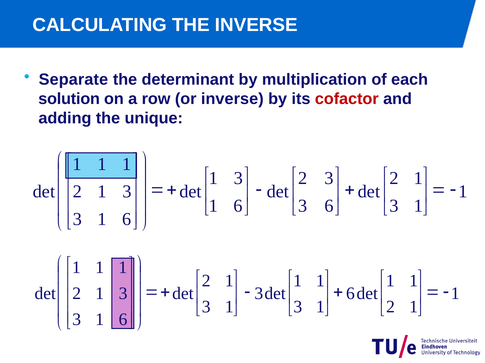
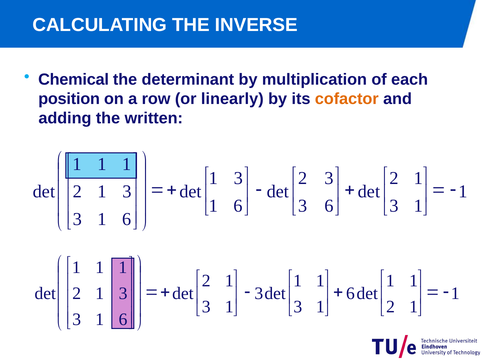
Separate: Separate -> Chemical
solution: solution -> position
or inverse: inverse -> linearly
cofactor colour: red -> orange
unique: unique -> written
